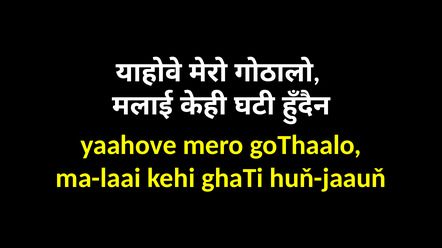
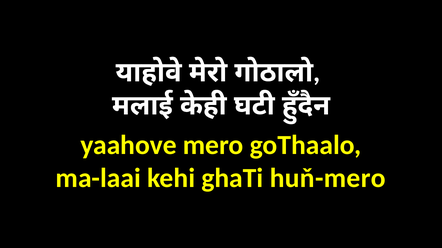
huň-jaauň: huň-jaauň -> huň-mero
